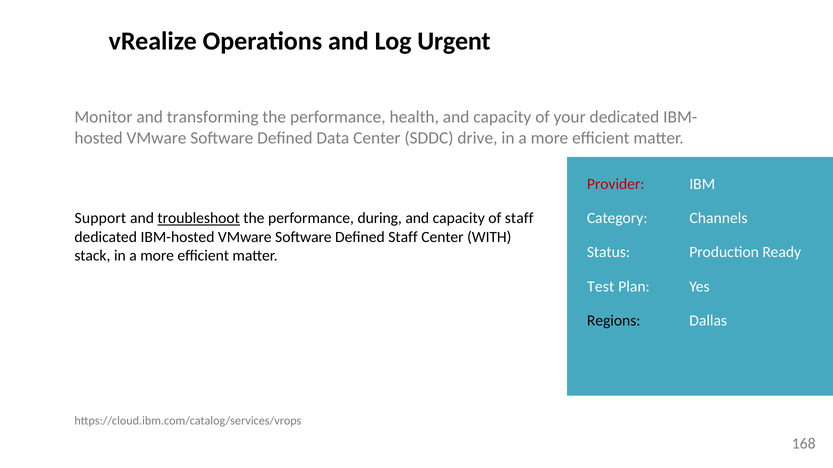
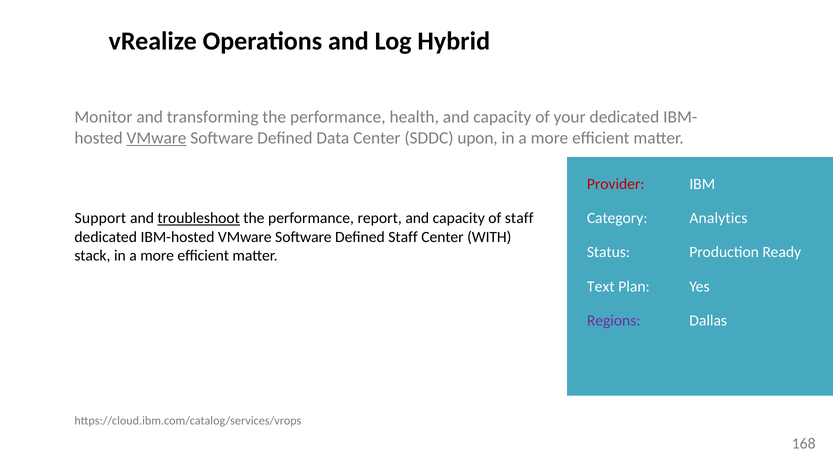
Urgent: Urgent -> Hybrid
VMware at (157, 138) underline: none -> present
drive: drive -> upon
during: during -> report
Channels: Channels -> Analytics
Test: Test -> Text
Regions colour: black -> purple
